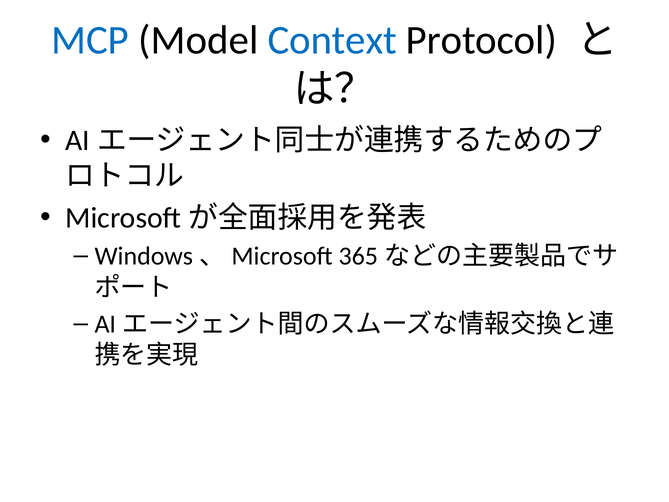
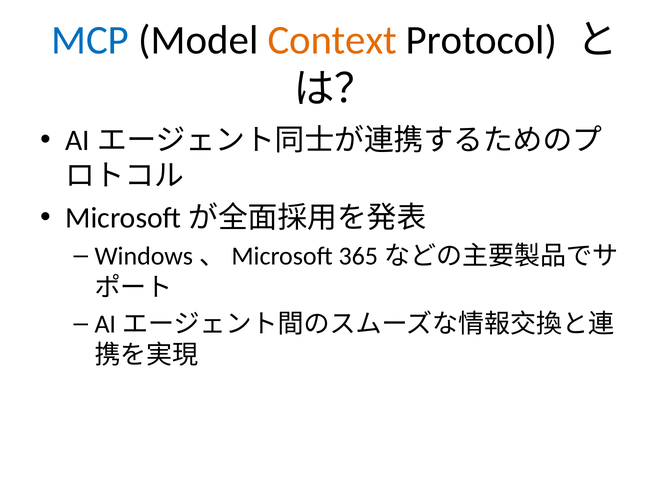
Context colour: blue -> orange
